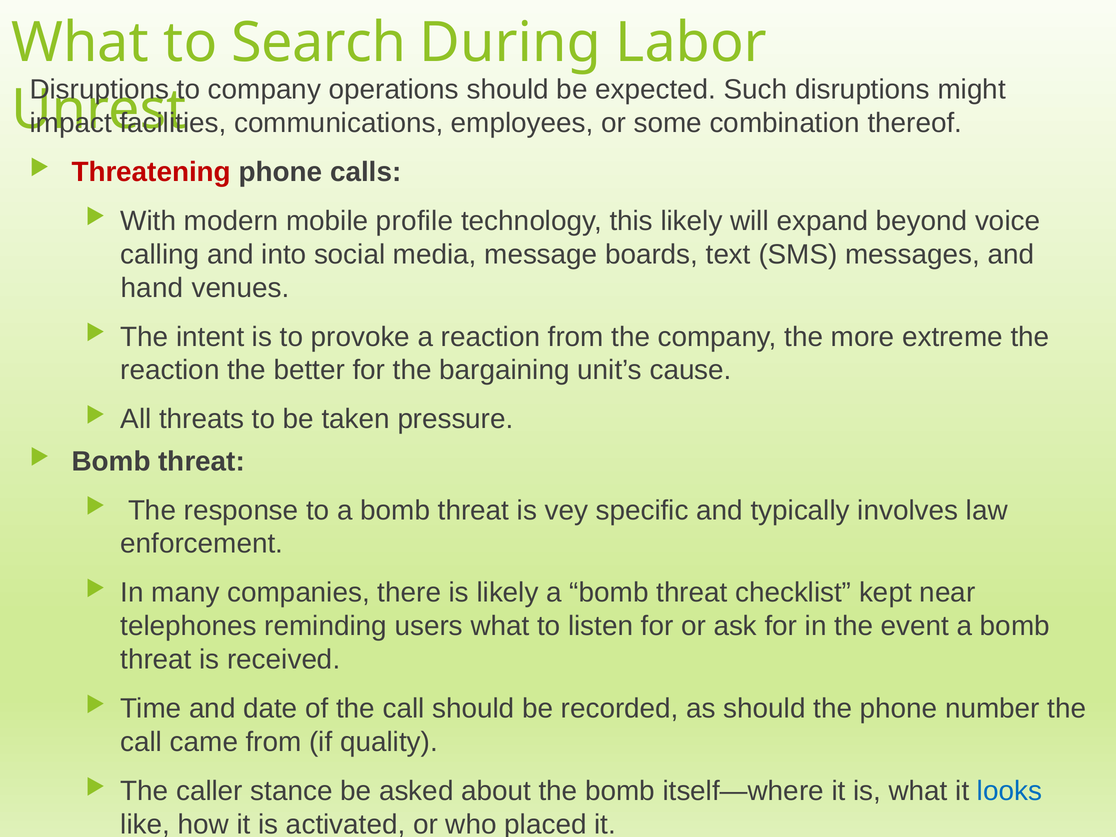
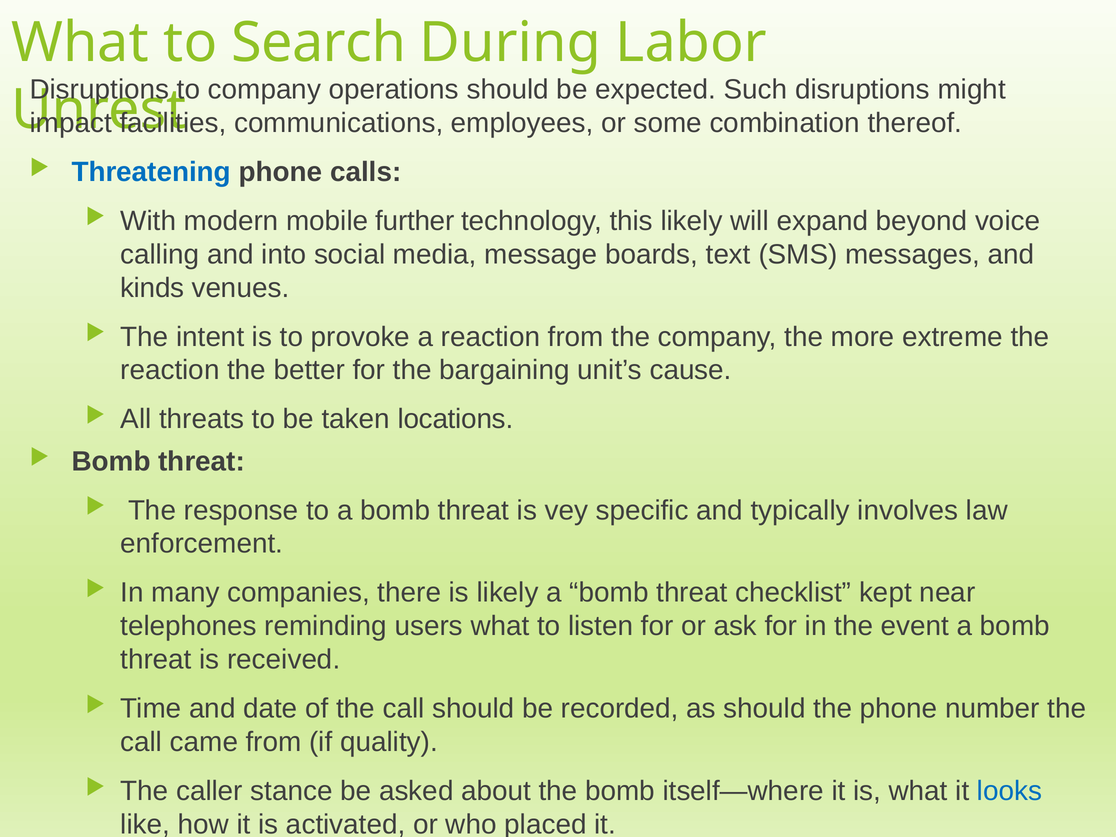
Threatening colour: red -> blue
profile: profile -> further
hand: hand -> kinds
pressure: pressure -> locations
